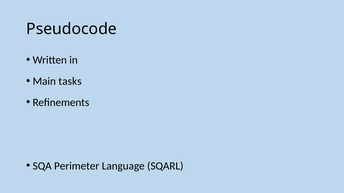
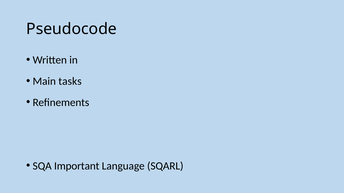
Perimeter: Perimeter -> Important
